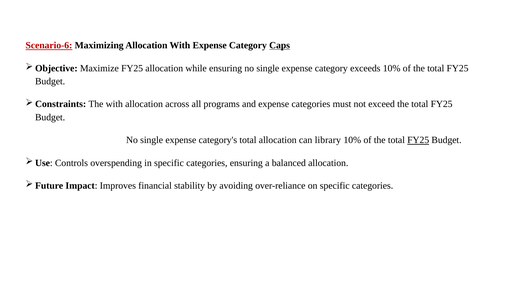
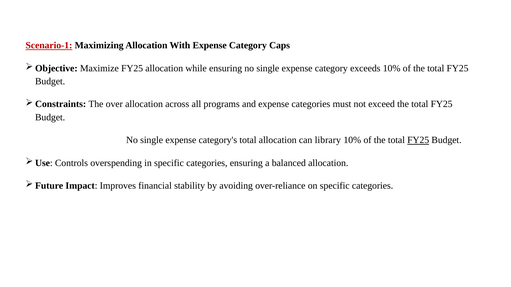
Scenario-6: Scenario-6 -> Scenario-1
Caps underline: present -> none
The with: with -> over
